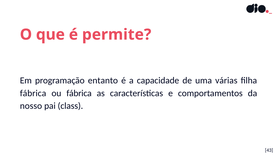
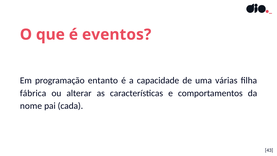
permite: permite -> eventos
ou fábrica: fábrica -> alterar
nosso: nosso -> nome
class: class -> cada
